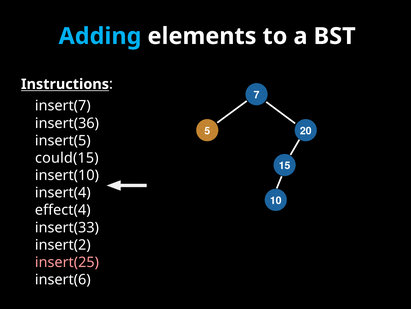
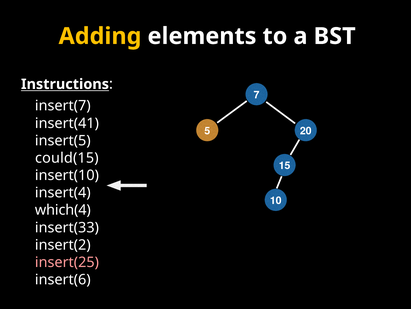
Adding colour: light blue -> yellow
insert(36: insert(36 -> insert(41
effect(4: effect(4 -> which(4
